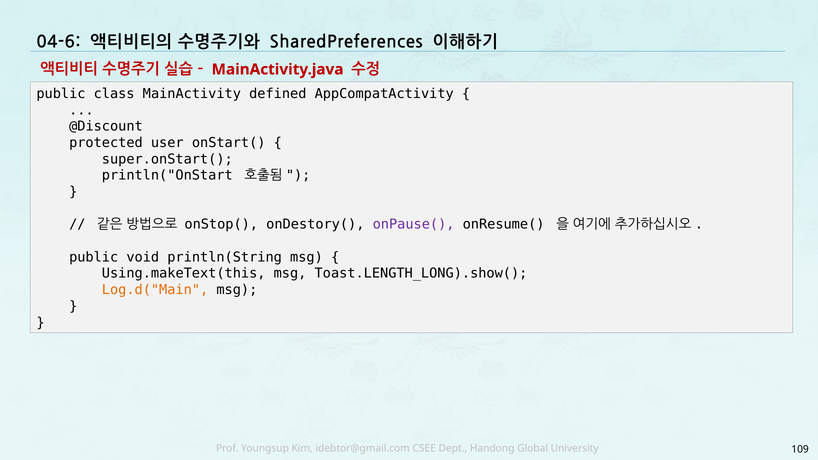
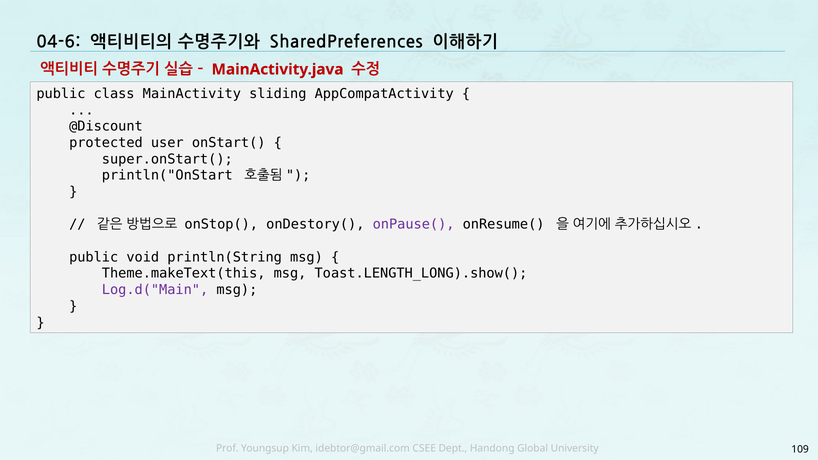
defined: defined -> sliding
Using.makeText(this: Using.makeText(this -> Theme.makeText(this
Log.d("Main colour: orange -> purple
